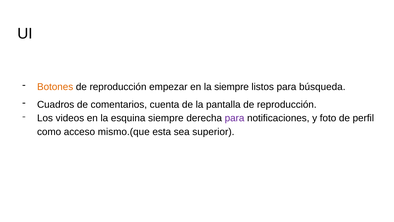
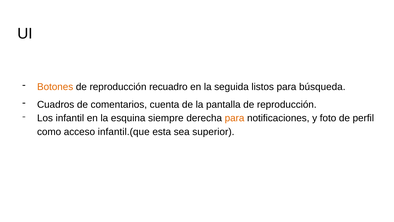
empezar: empezar -> recuadro
la siempre: siempre -> seguida
videos: videos -> infantil
para at (235, 118) colour: purple -> orange
mismo.(que: mismo.(que -> infantil.(que
